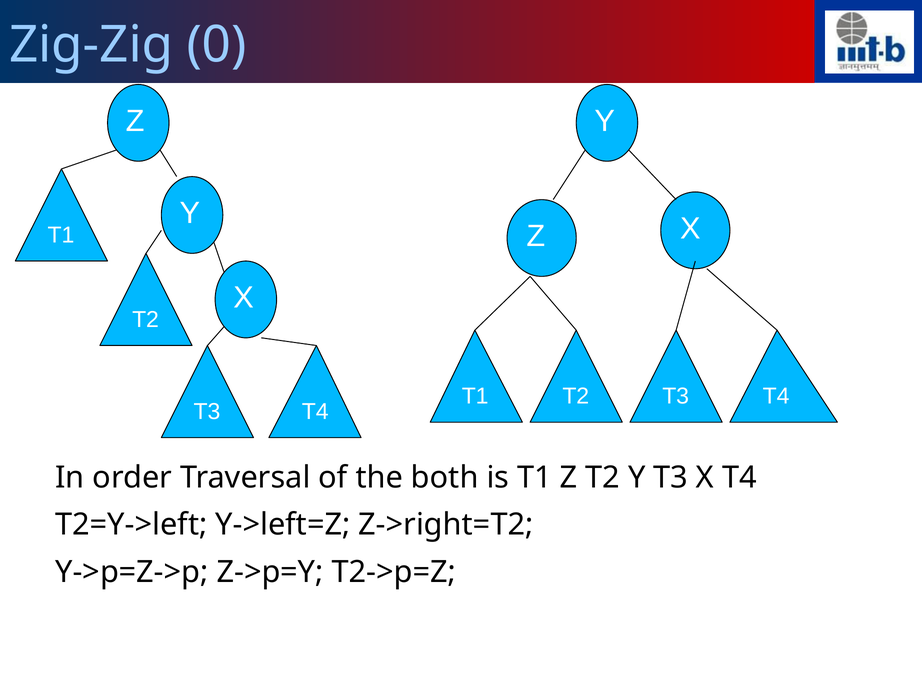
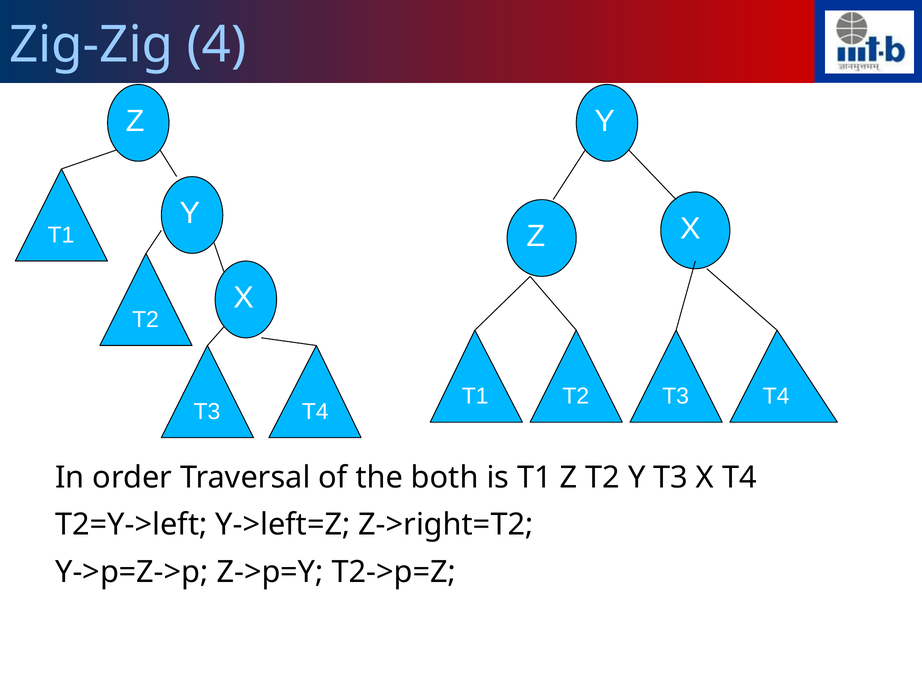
0: 0 -> 4
